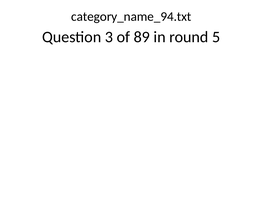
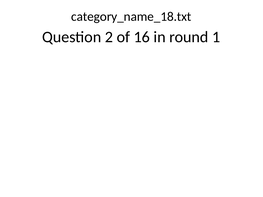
category_name_94.txt: category_name_94.txt -> category_name_18.txt
3: 3 -> 2
89: 89 -> 16
5: 5 -> 1
